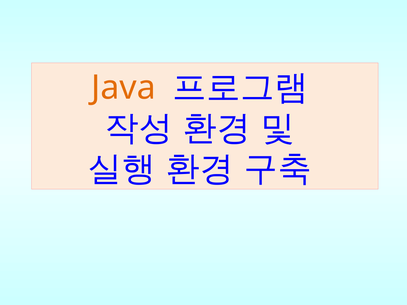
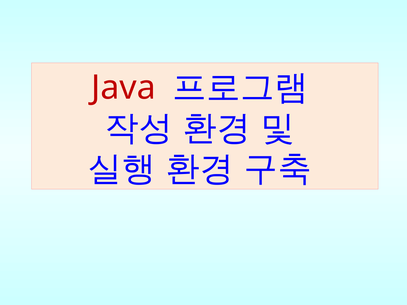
Java colour: orange -> red
